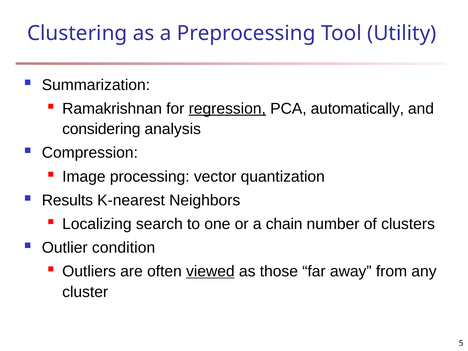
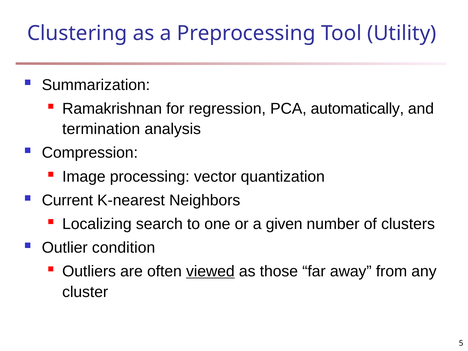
regression underline: present -> none
considering: considering -> termination
Results: Results -> Current
chain: chain -> given
